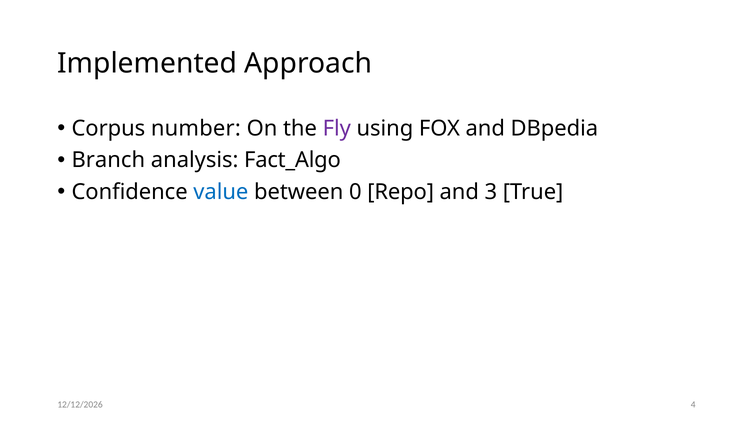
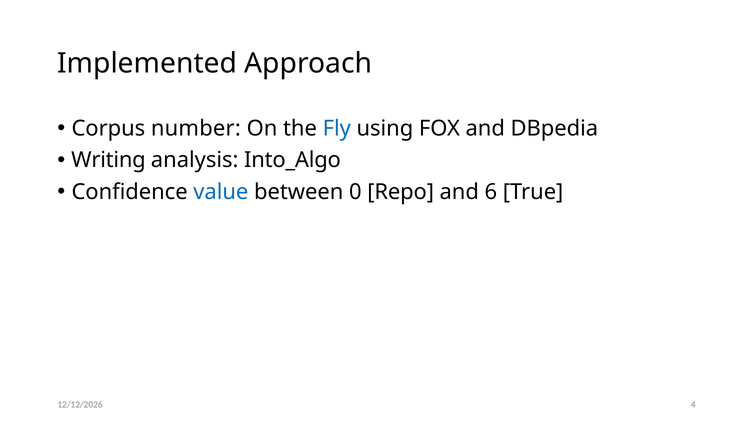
Fly colour: purple -> blue
Branch: Branch -> Writing
Fact_Algo: Fact_Algo -> Into_Algo
3: 3 -> 6
